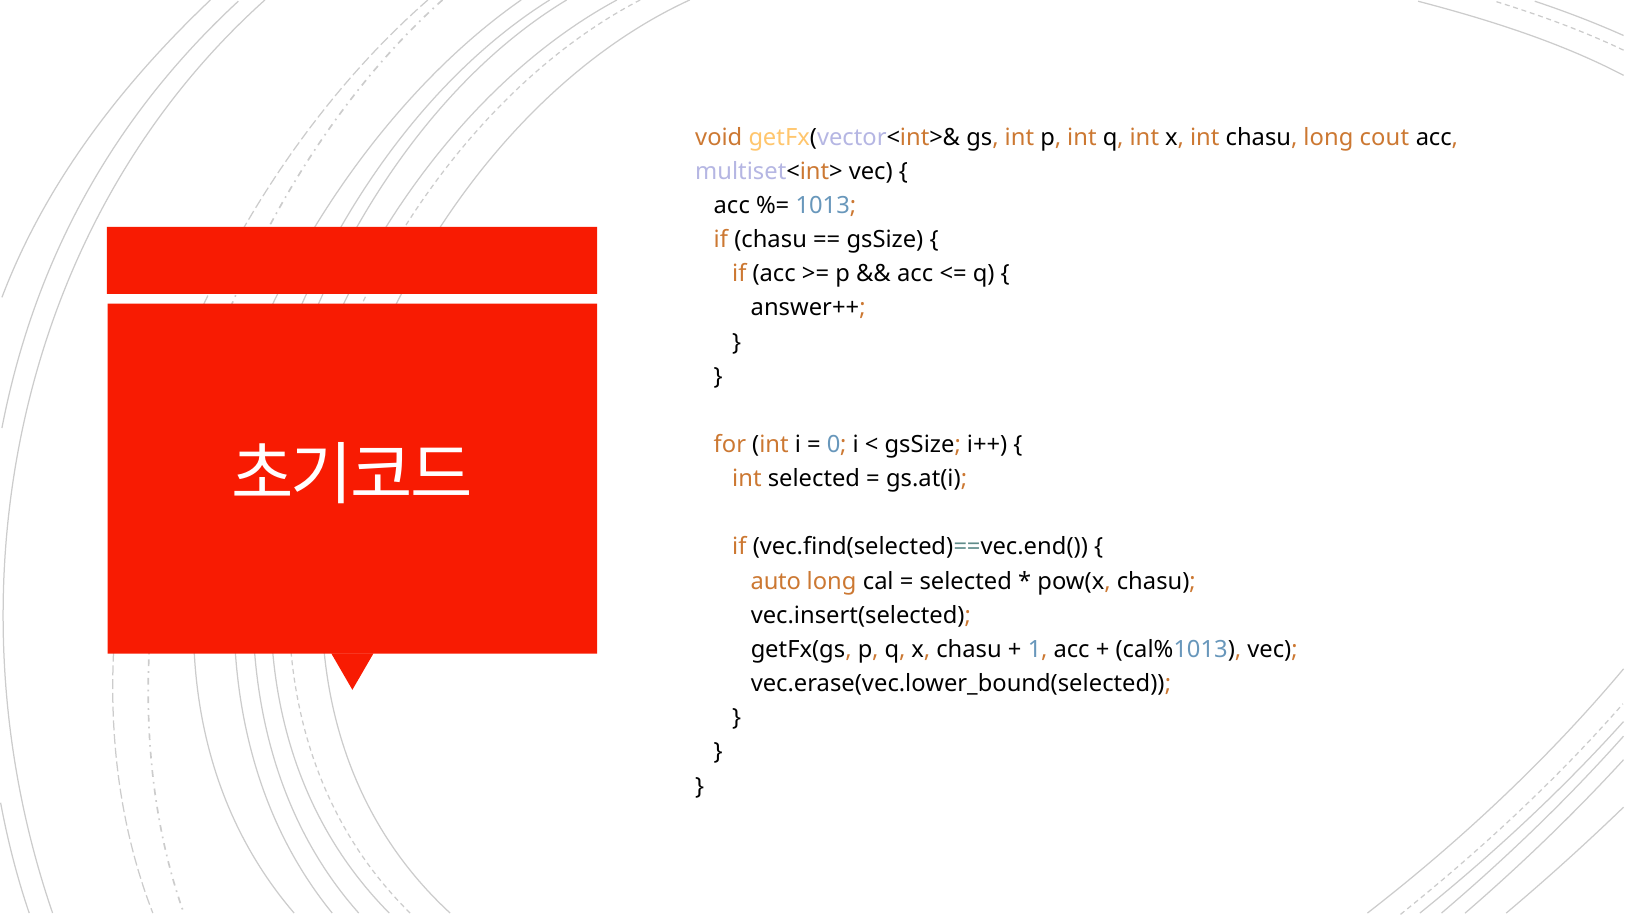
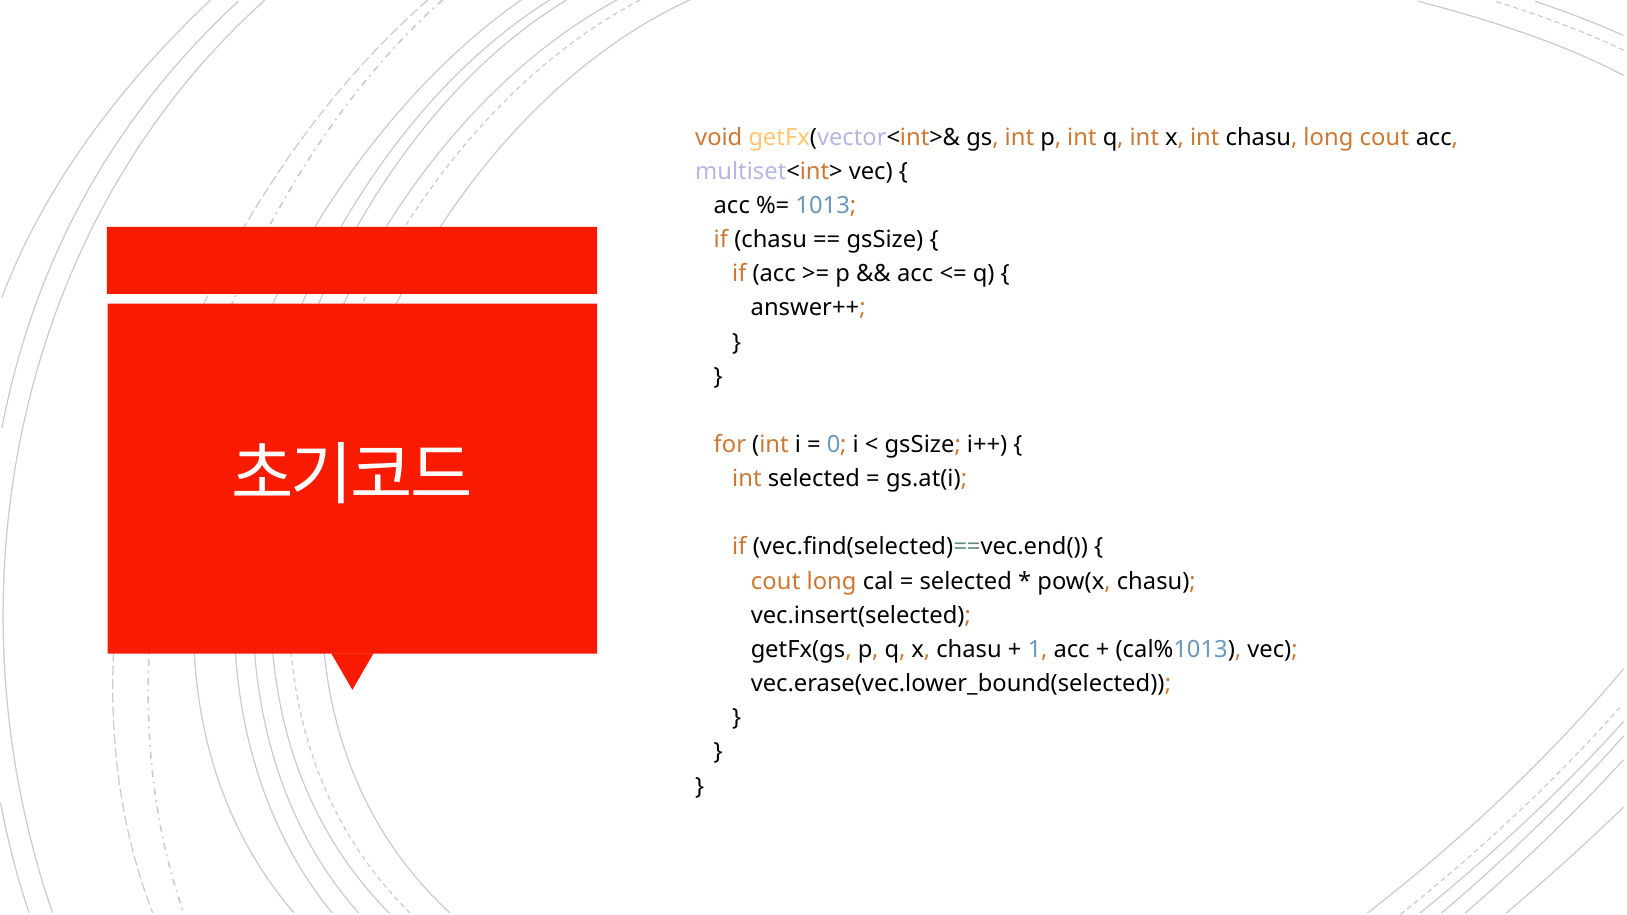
auto at (776, 581): auto -> cout
